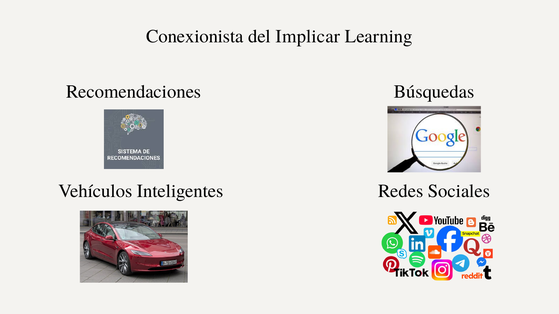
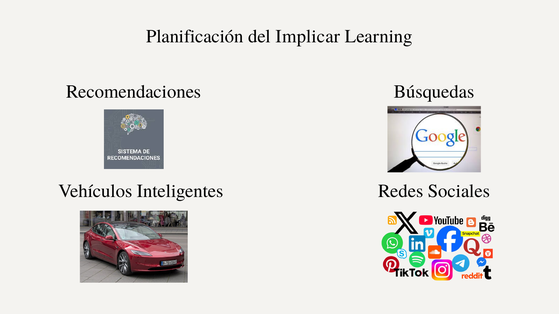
Conexionista: Conexionista -> Planificación
